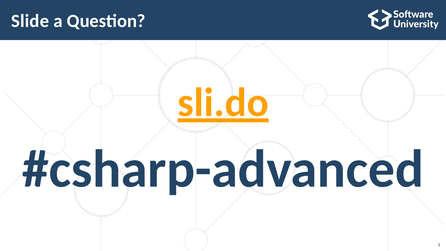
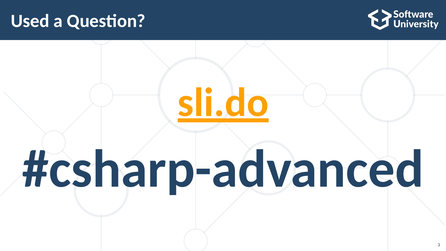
Slide: Slide -> Used
